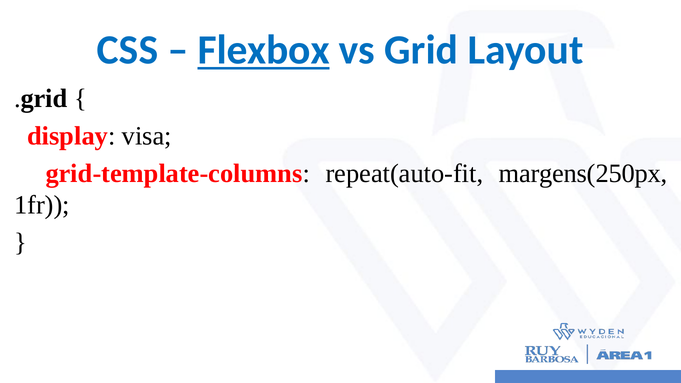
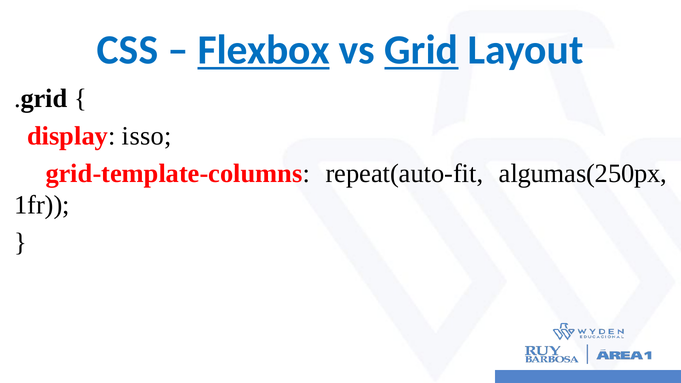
Grid underline: none -> present
visa: visa -> isso
margens(250px: margens(250px -> algumas(250px
